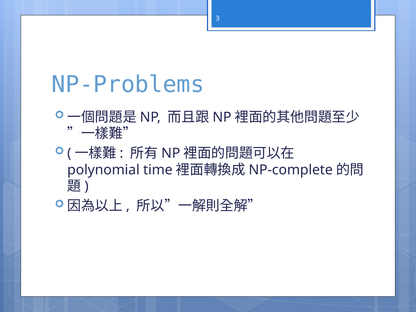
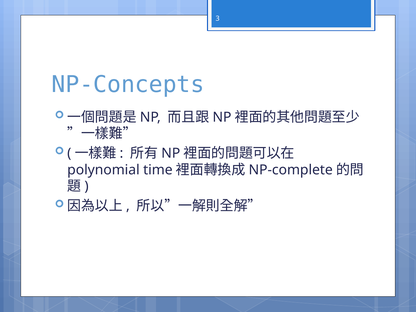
NP-Problems: NP-Problems -> NP-Concepts
